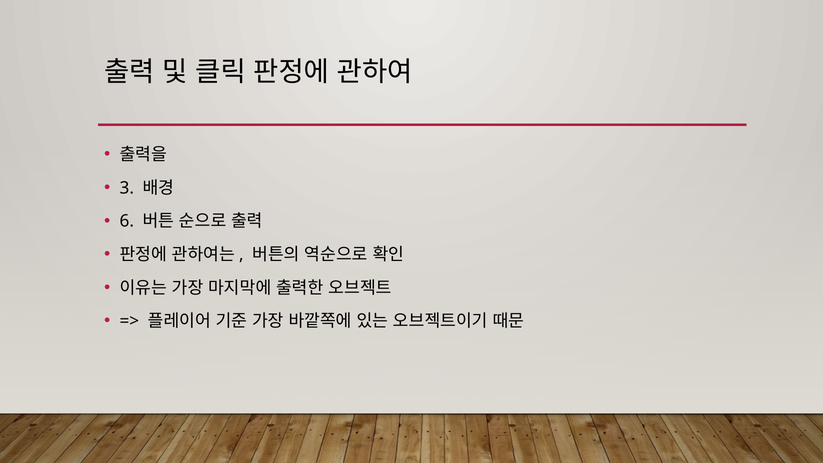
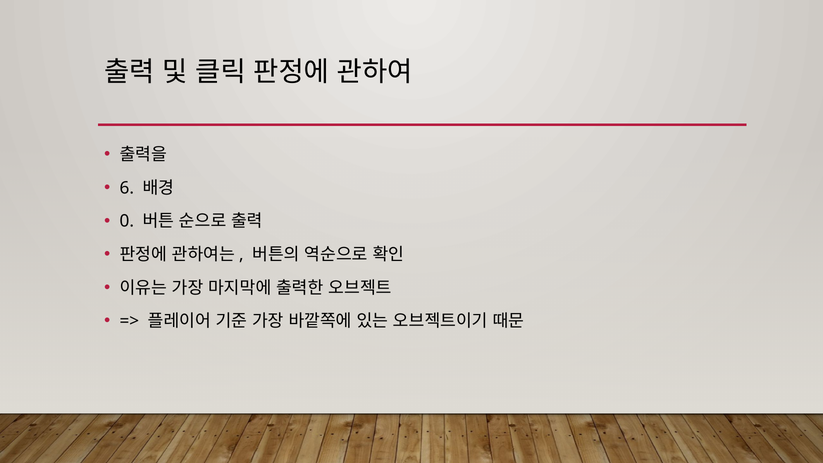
3: 3 -> 6
6: 6 -> 0
